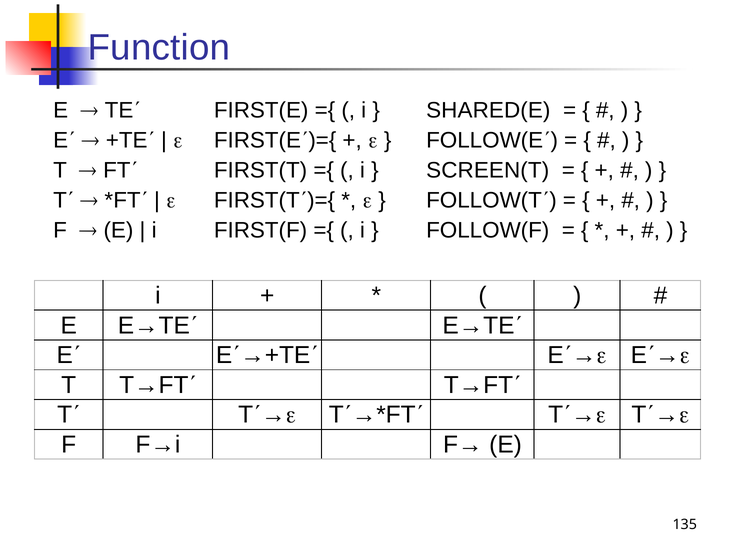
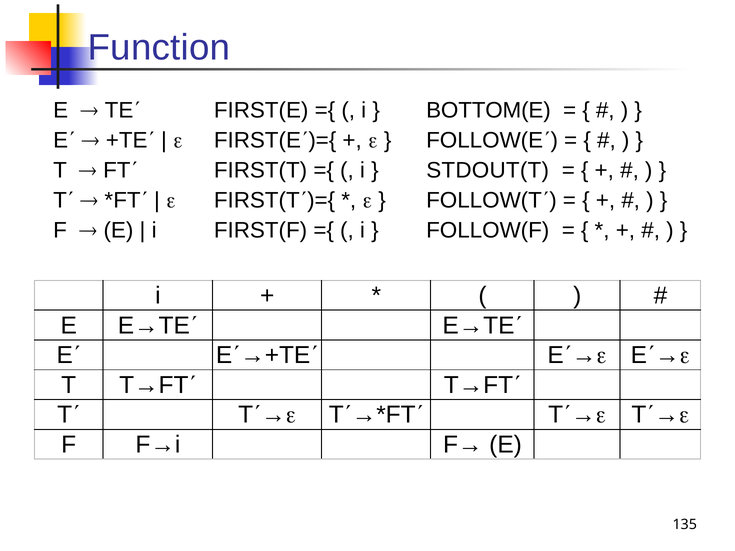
SHARED(E: SHARED(E -> BOTTOM(E
SCREEN(T: SCREEN(T -> STDOUT(T
